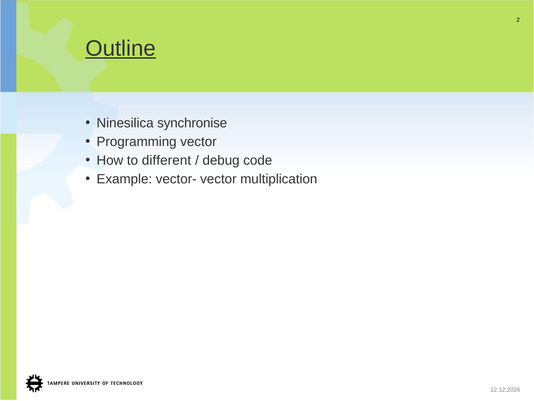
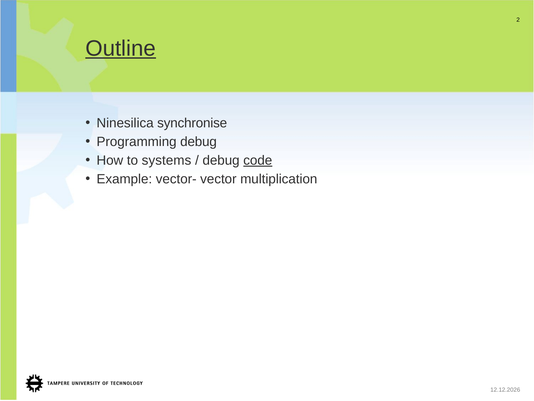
Programming vector: vector -> debug
different: different -> systems
code underline: none -> present
